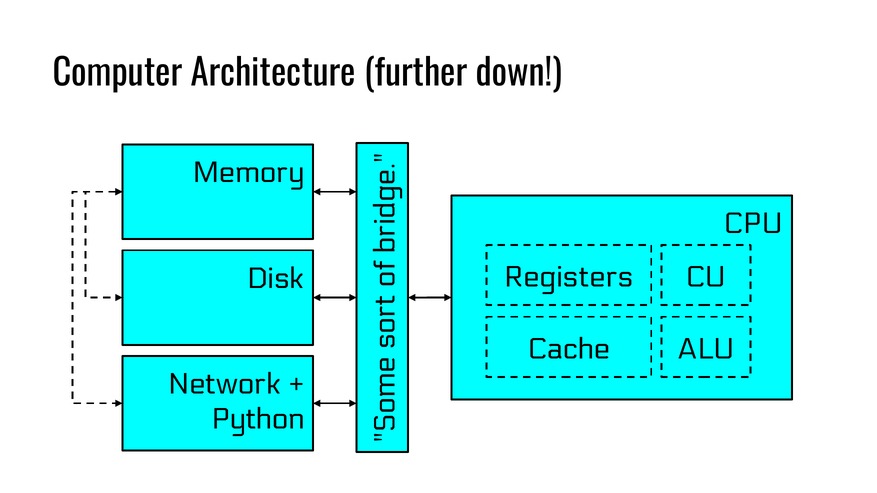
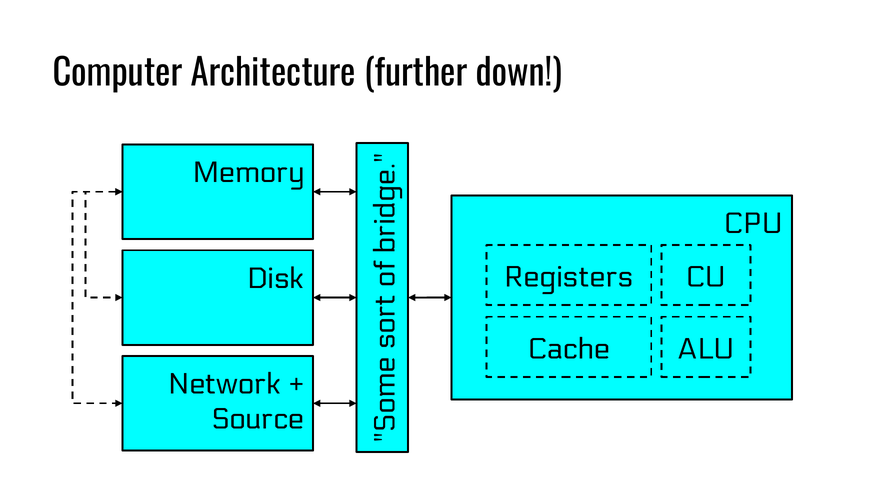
Python: Python -> Source
